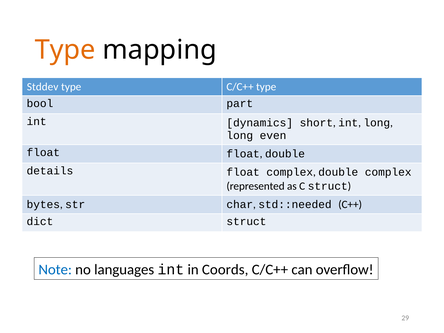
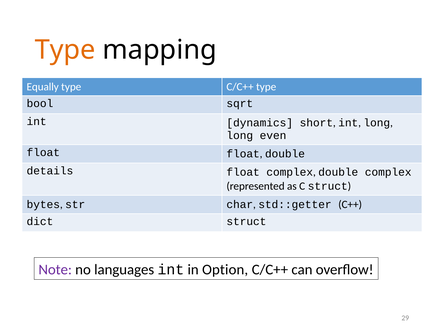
Stddev: Stddev -> Equally
part: part -> sqrt
std::needed: std::needed -> std::getter
Note colour: blue -> purple
Coords: Coords -> Option
